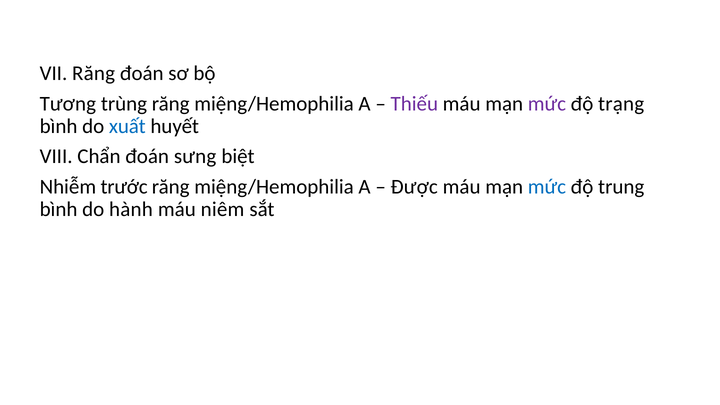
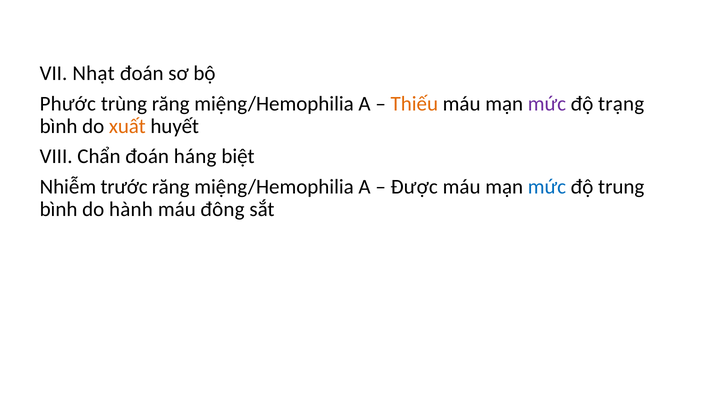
VII Răng: Răng -> Nhạt
Tương: Tương -> Phước
Thiếu colour: purple -> orange
xuất colour: blue -> orange
sưng: sưng -> háng
niêm: niêm -> đông
